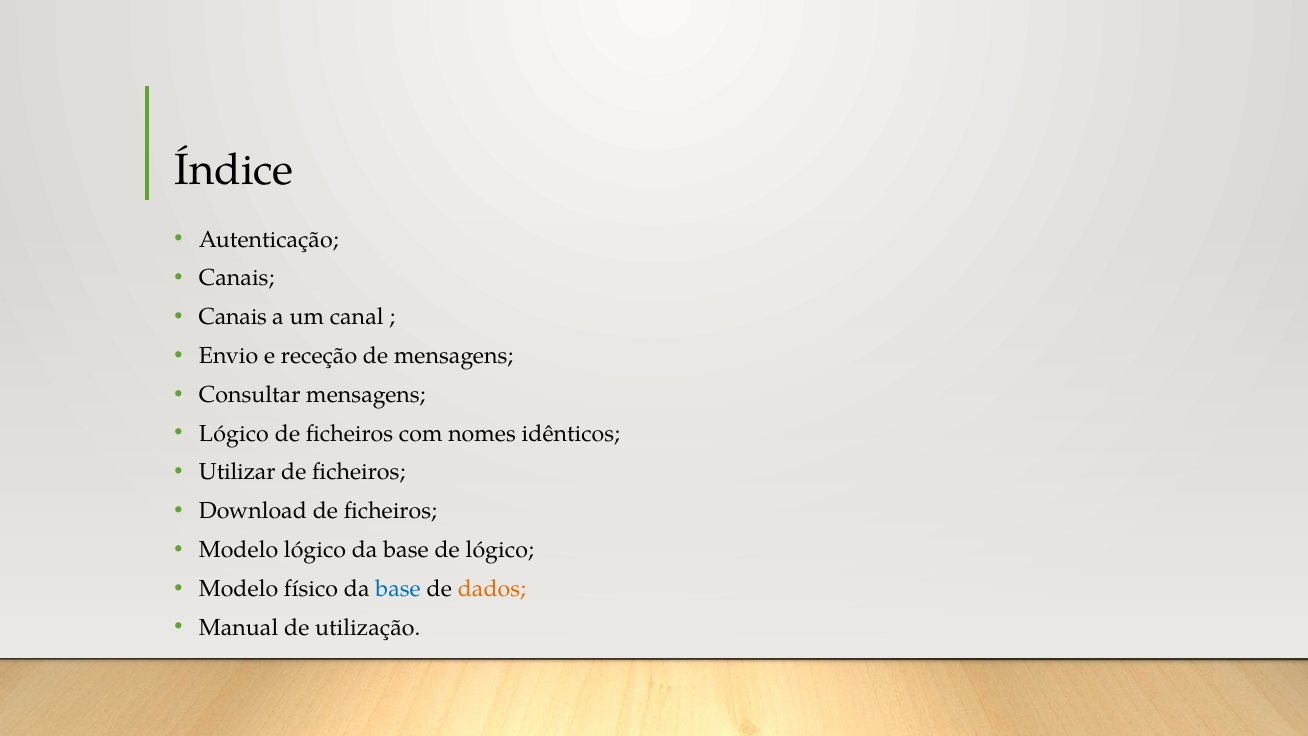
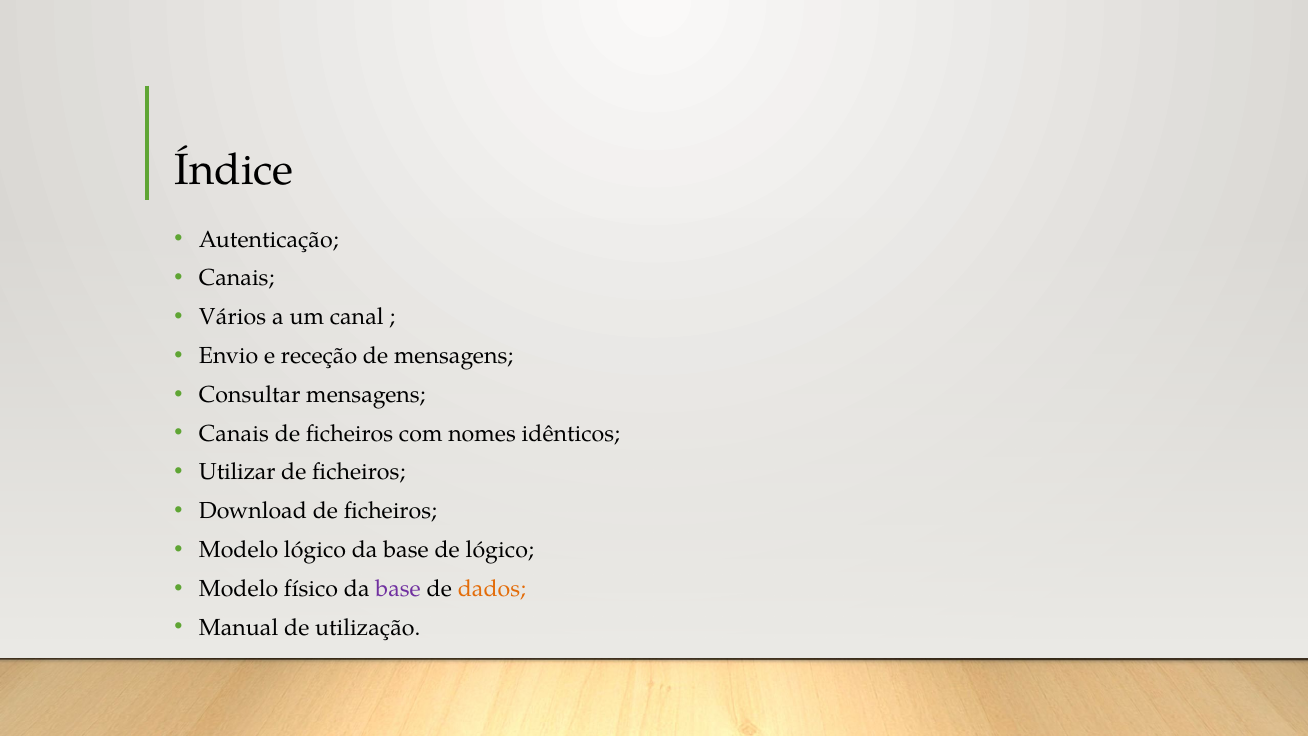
Canais at (233, 317): Canais -> Vários
Lógico at (234, 433): Lógico -> Canais
base at (398, 588) colour: blue -> purple
